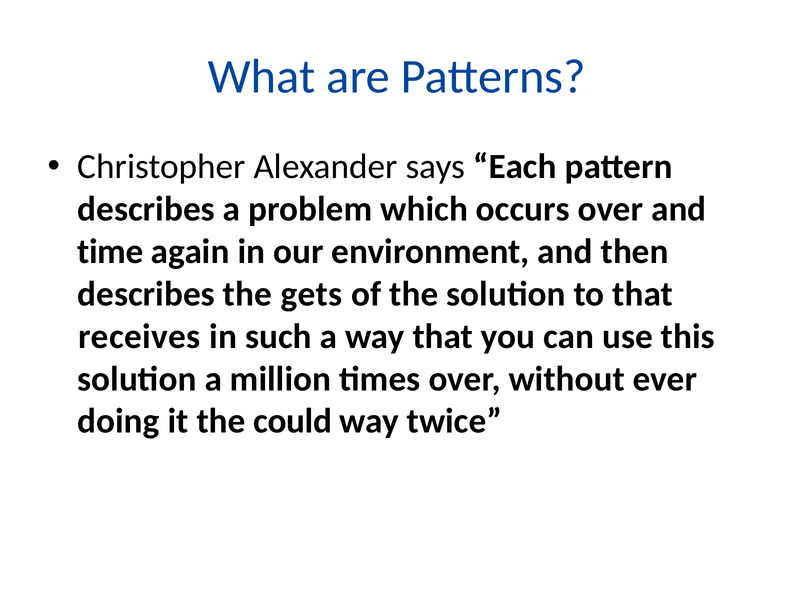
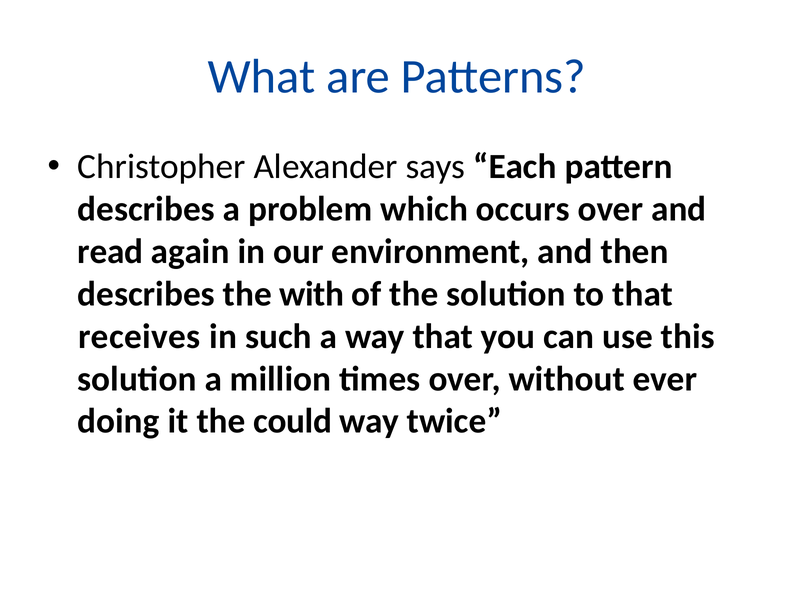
time: time -> read
gets: gets -> with
